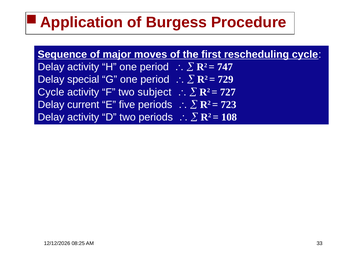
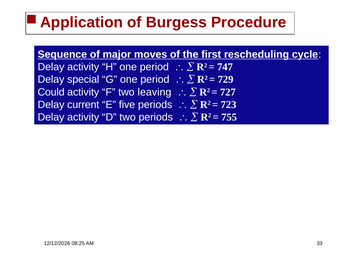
Cycle at (51, 92): Cycle -> Could
subject: subject -> leaving
108: 108 -> 755
